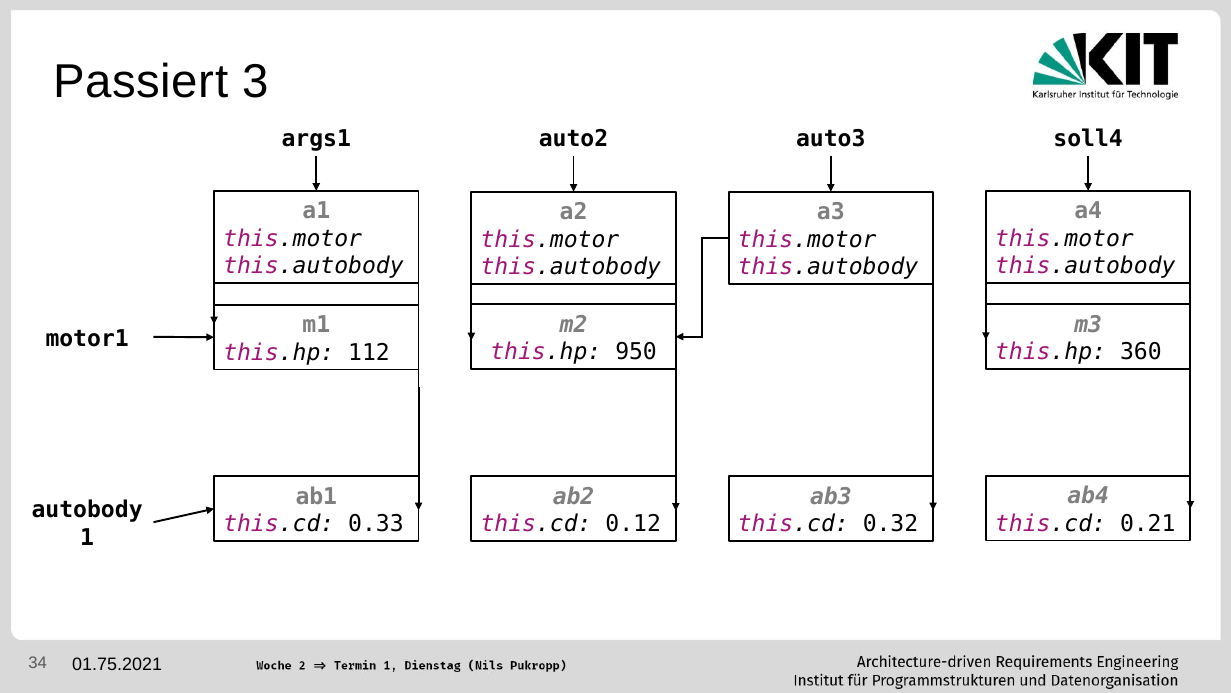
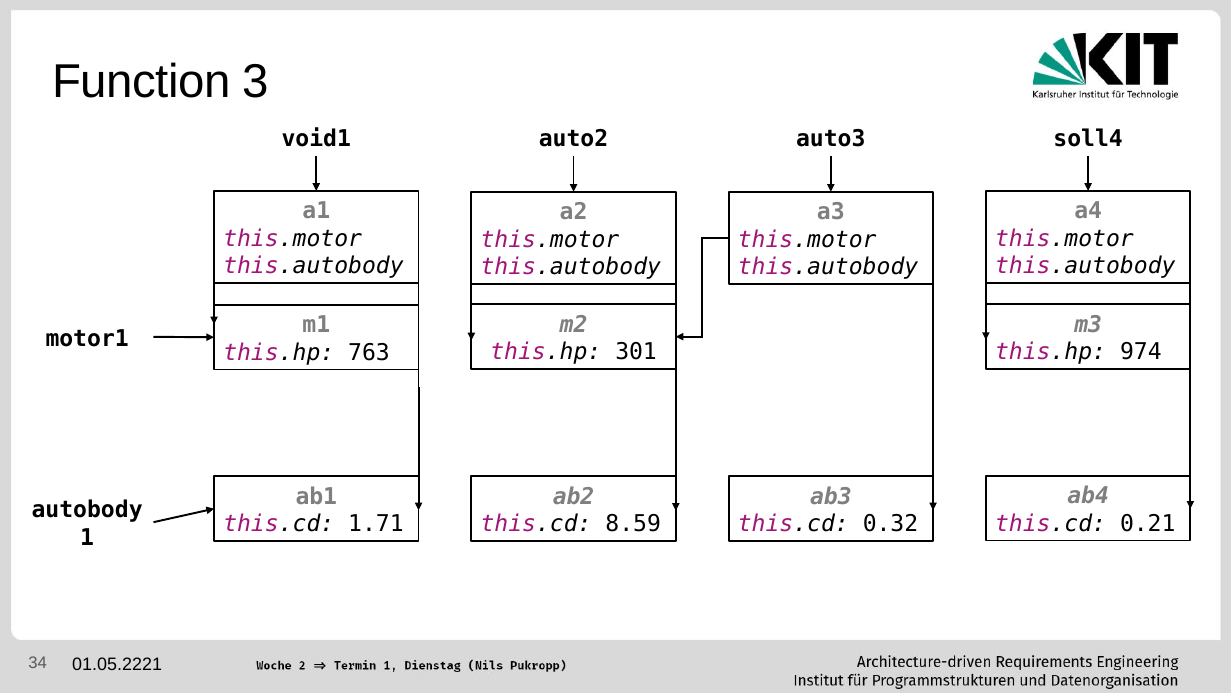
Passiert: Passiert -> Function
args1: args1 -> void1
950: 950 -> 301
360: 360 -> 974
112: 112 -> 763
0.33: 0.33 -> 1.71
0.12: 0.12 -> 8.59
01.75.2021: 01.75.2021 -> 01.05.2221
